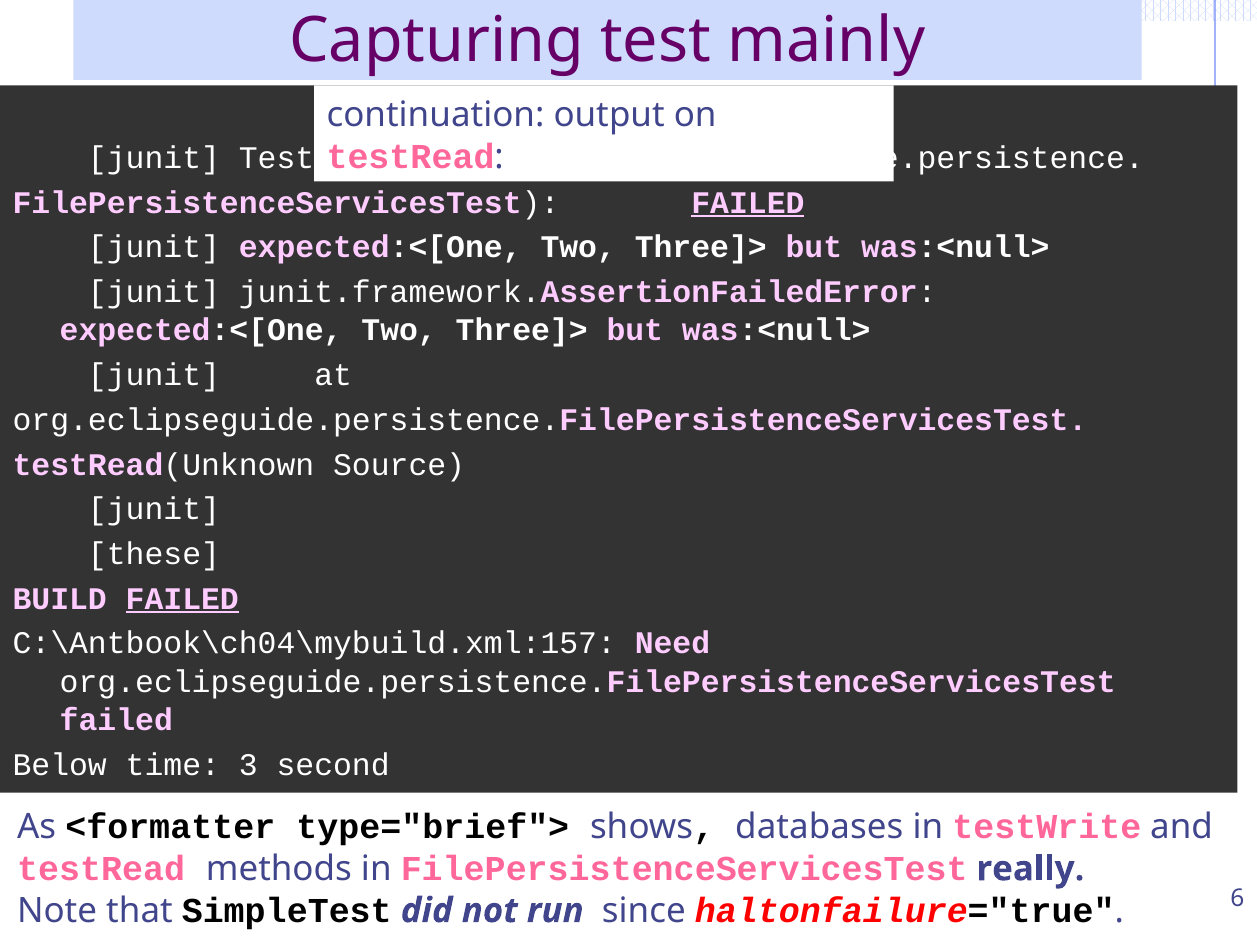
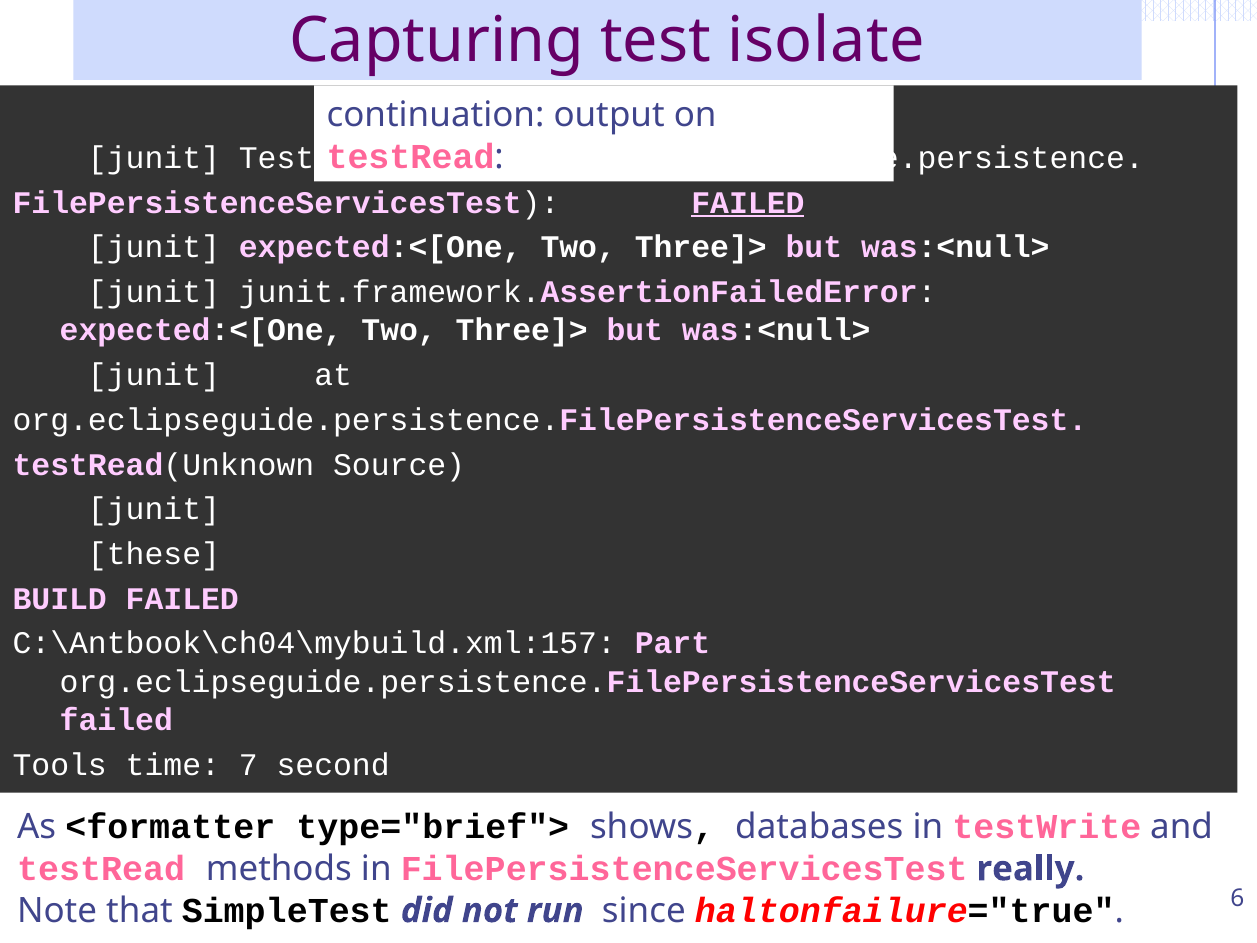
mainly: mainly -> isolate
FAILED at (182, 599) underline: present -> none
Need: Need -> Part
Below: Below -> Tools
3: 3 -> 7
